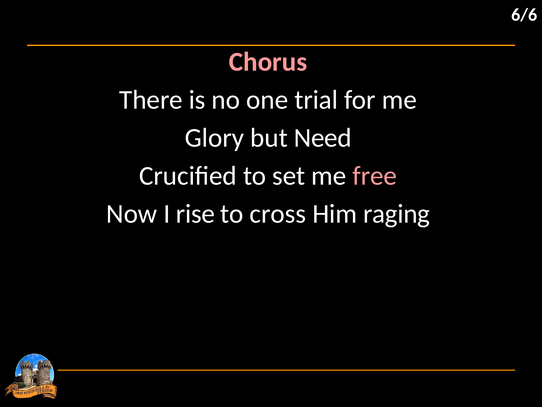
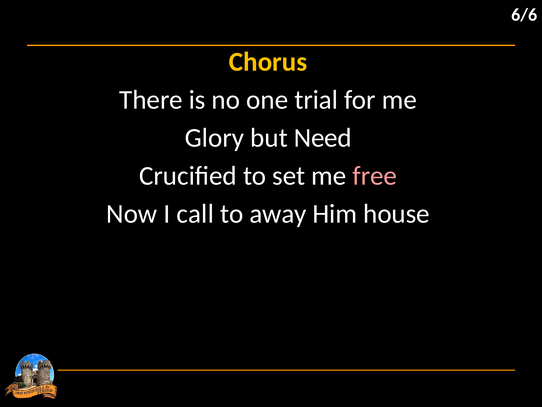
Chorus colour: pink -> yellow
rise: rise -> call
cross: cross -> away
raging: raging -> house
